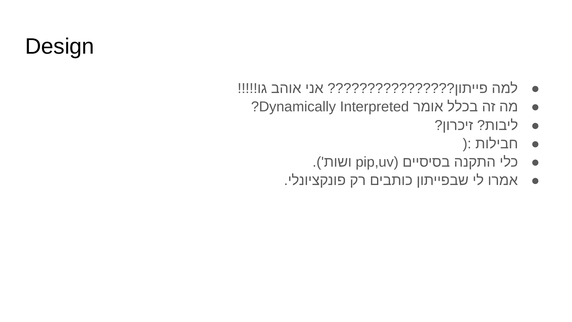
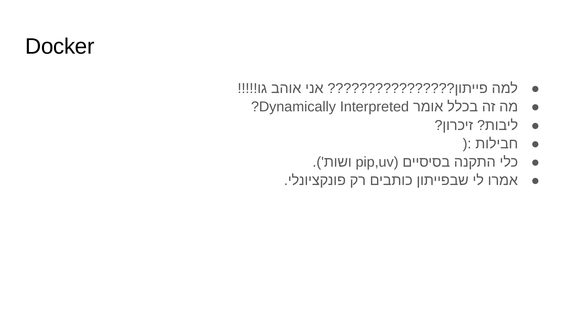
Design: Design -> Docker
